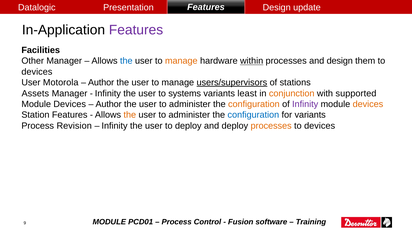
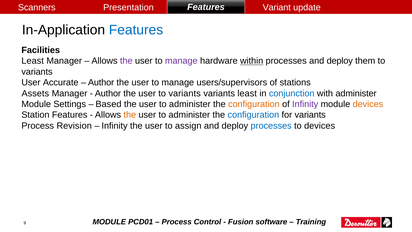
Datalogic: Datalogic -> Scanners
Design at (277, 8): Design -> Variant
Features at (136, 30) colour: purple -> blue
Other at (33, 61): Other -> Least
the at (126, 61) colour: blue -> purple
manage at (181, 61) colour: orange -> purple
processes and design: design -> deploy
devices at (37, 72): devices -> variants
Motorola: Motorola -> Accurate
users/supervisors underline: present -> none
Infinity at (108, 93): Infinity -> Author
user to systems: systems -> variants
conjunction colour: orange -> blue
with supported: supported -> administer
Devices at (70, 104): Devices -> Settings
Author at (109, 104): Author -> Based
to deploy: deploy -> assign
processes at (271, 126) colour: orange -> blue
